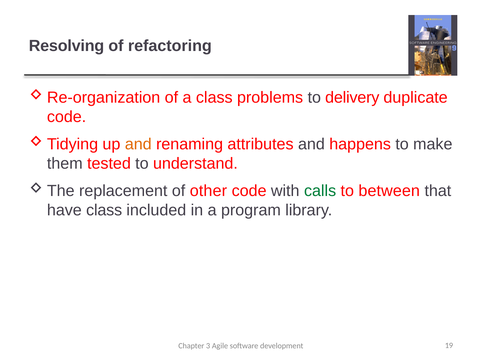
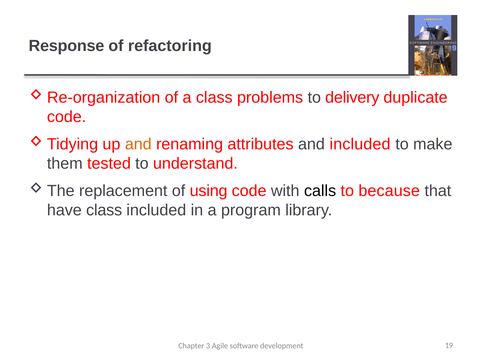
Resolving: Resolving -> Response
and happens: happens -> included
other: other -> using
calls colour: green -> black
between: between -> because
